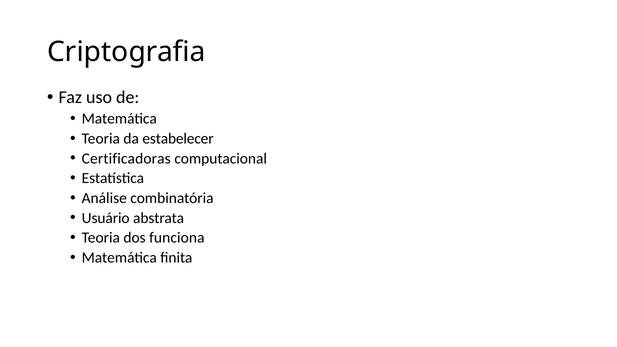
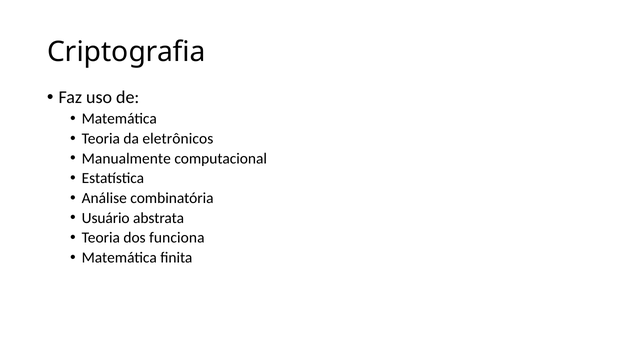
estabelecer: estabelecer -> eletrônicos
Certificadoras: Certificadoras -> Manualmente
